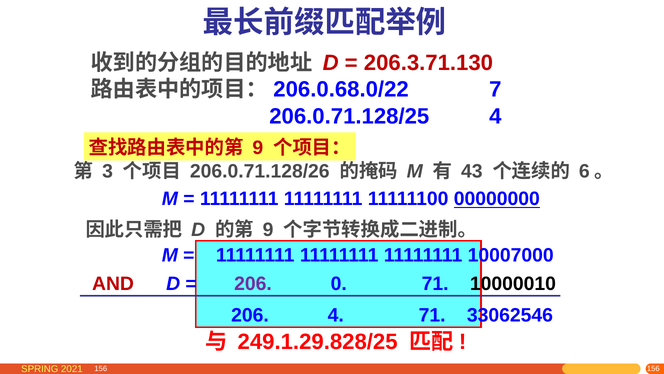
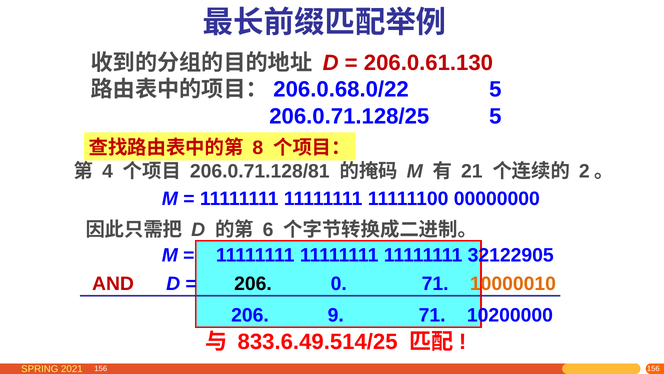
206.3.71.130: 206.3.71.130 -> 206.0.61.130
7 at (495, 89): 7 -> 5
206.0.71.128/25 4: 4 -> 5
9 at (258, 148): 9 -> 8
3: 3 -> 4
206.0.71.128/26: 206.0.71.128/26 -> 206.0.71.128/81
43: 43 -> 21
6: 6 -> 2
00000000 underline: present -> none
9 at (268, 229): 9 -> 6
10007000: 10007000 -> 32122905
206 at (253, 283) colour: purple -> black
10000010 colour: black -> orange
206 4: 4 -> 9
33062546: 33062546 -> 10200000
249.1.29.828/25: 249.1.29.828/25 -> 833.6.49.514/25
